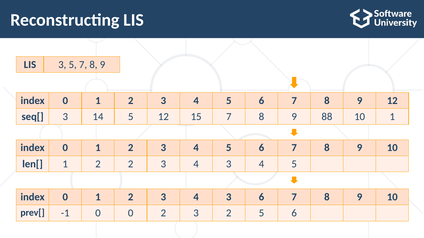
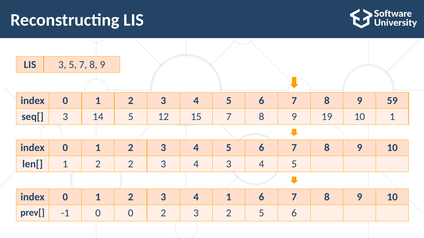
9 12: 12 -> 59
88: 88 -> 19
3 at (229, 197): 3 -> 1
